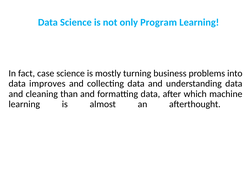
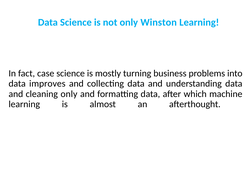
Program: Program -> Winston
cleaning than: than -> only
